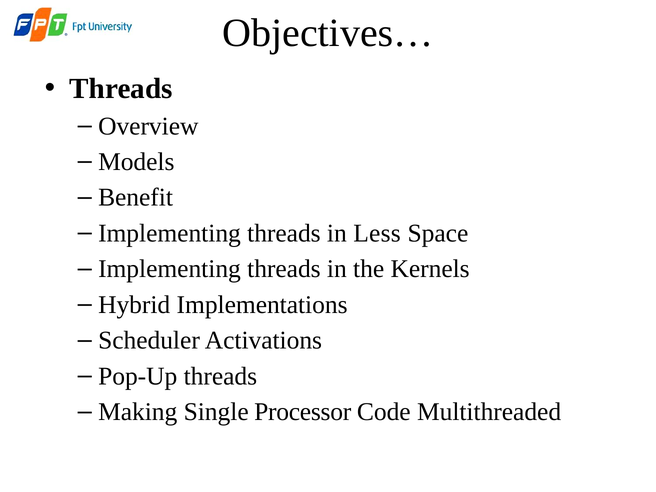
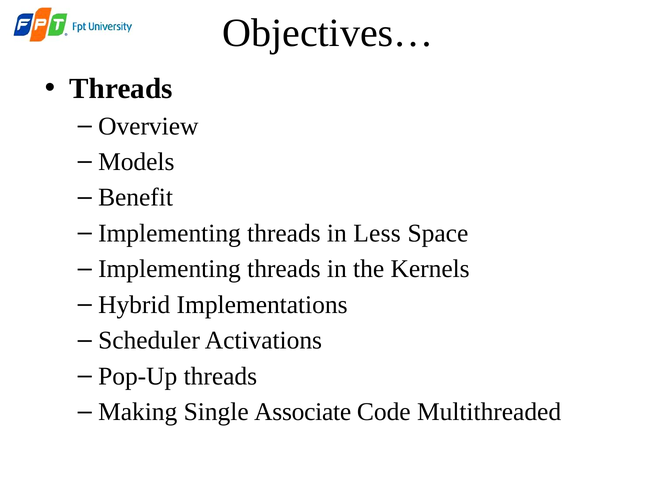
Processor: Processor -> Associate
